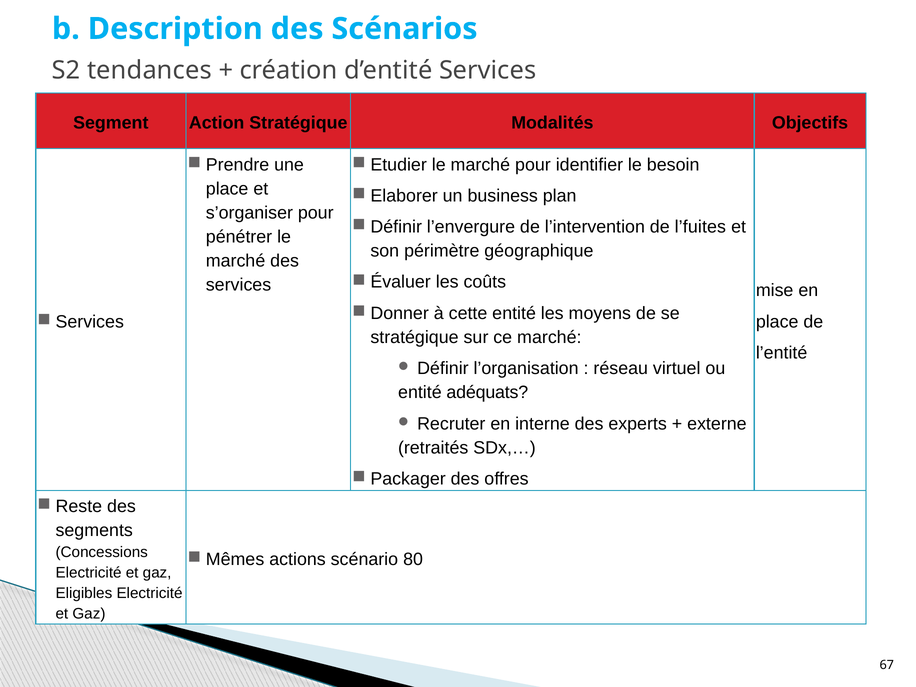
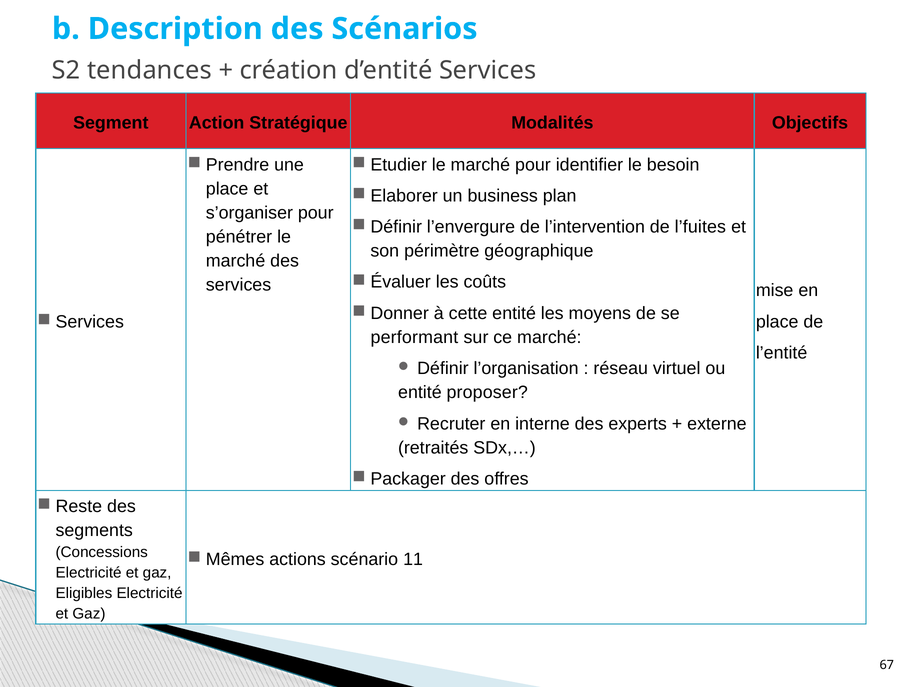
stratégique at (415, 337): stratégique -> performant
adéquats: adéquats -> proposer
80: 80 -> 11
